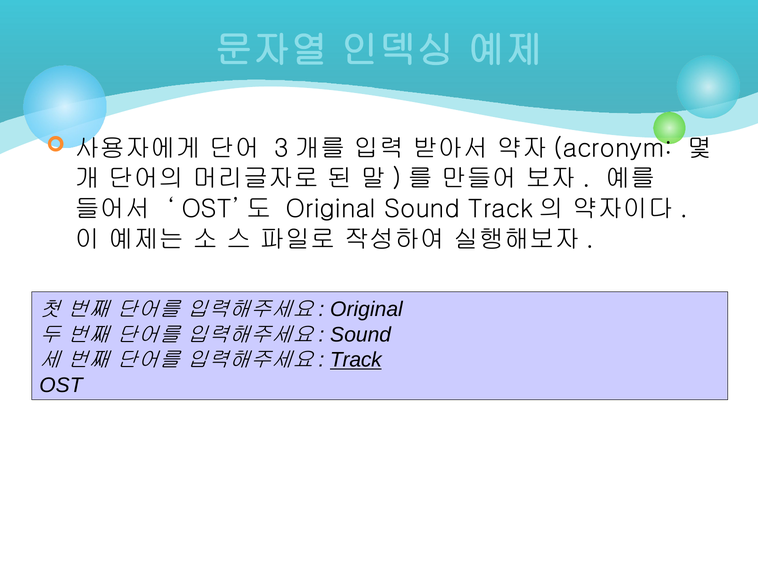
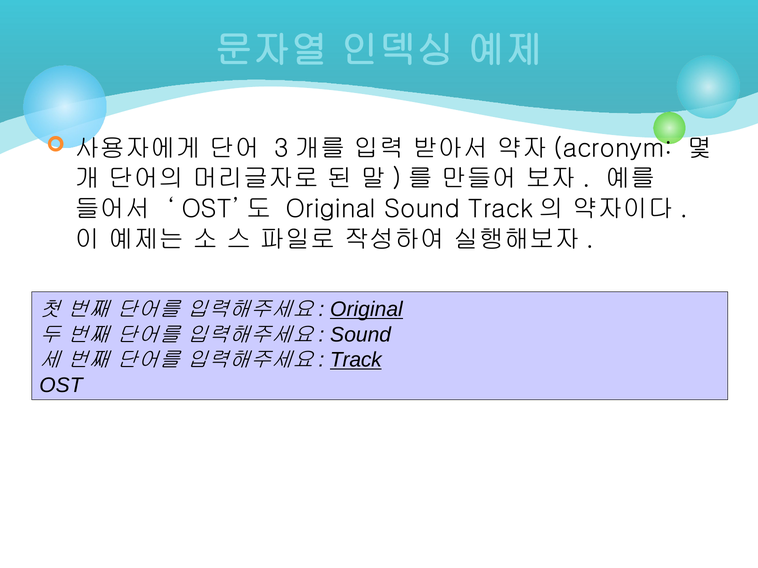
Original at (366, 310) underline: none -> present
